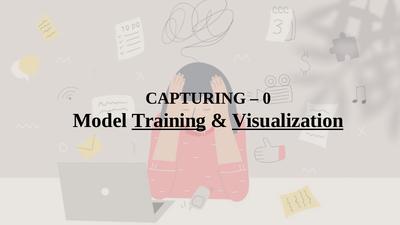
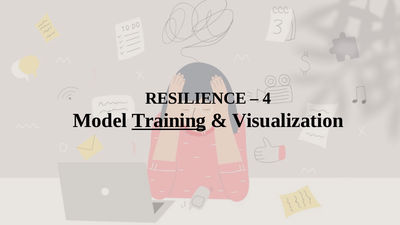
CAPTURING: CAPTURING -> RESILIENCE
0: 0 -> 4
Visualization underline: present -> none
